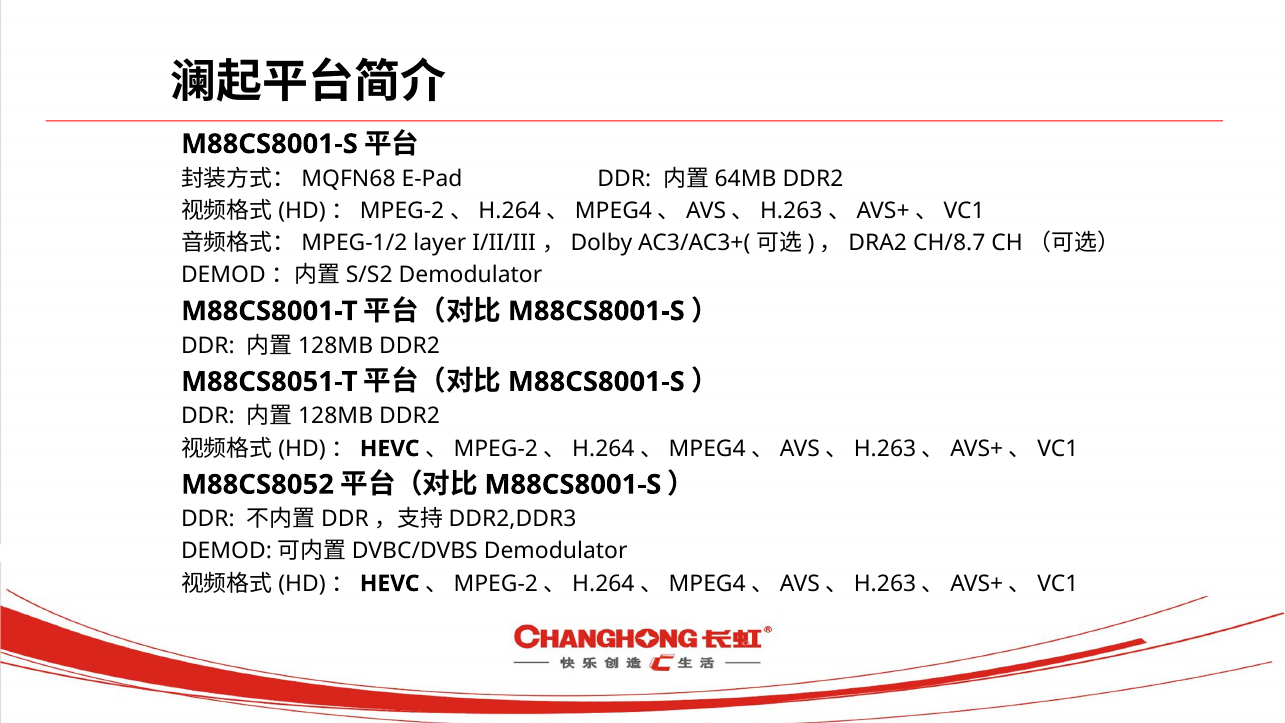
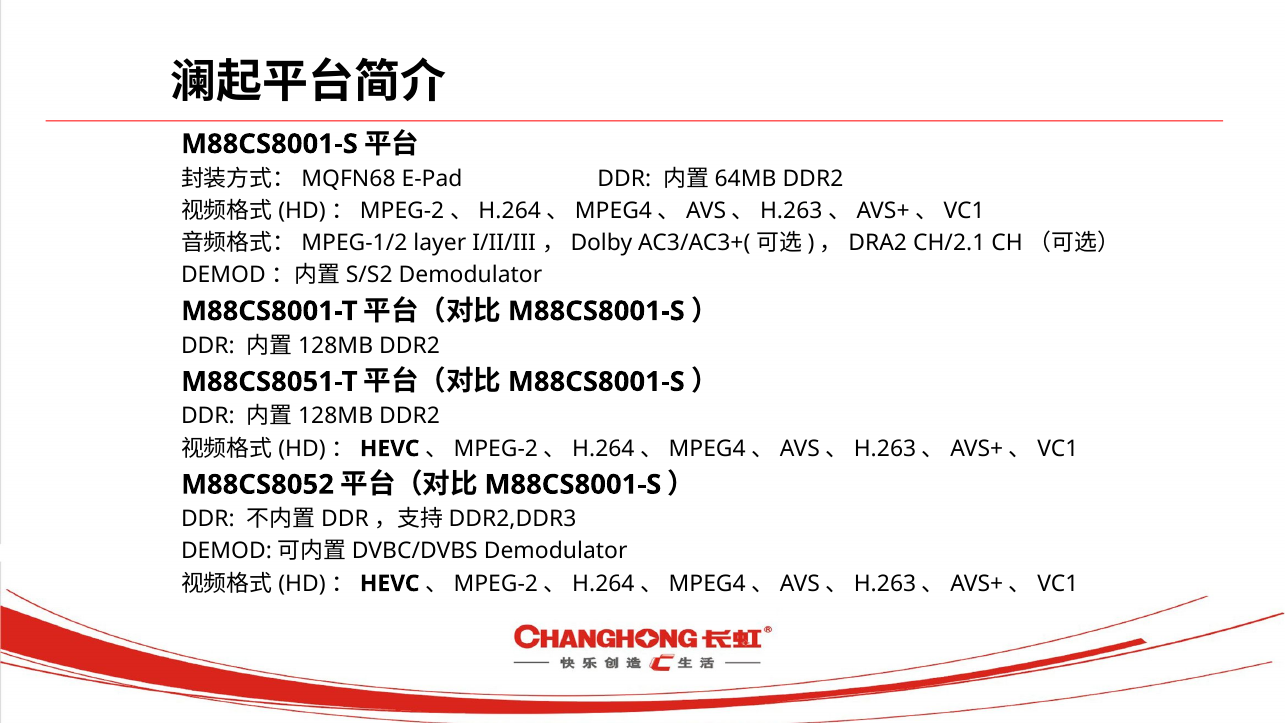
CH/8.7: CH/8.7 -> CH/2.1
